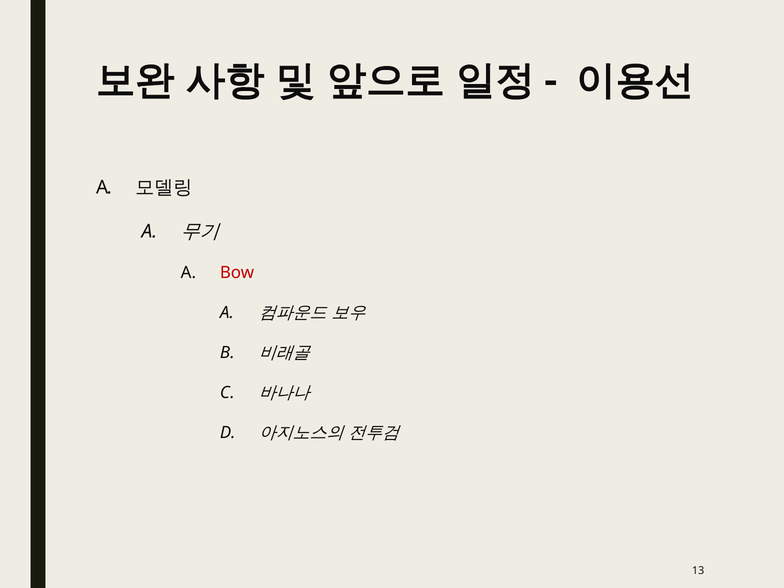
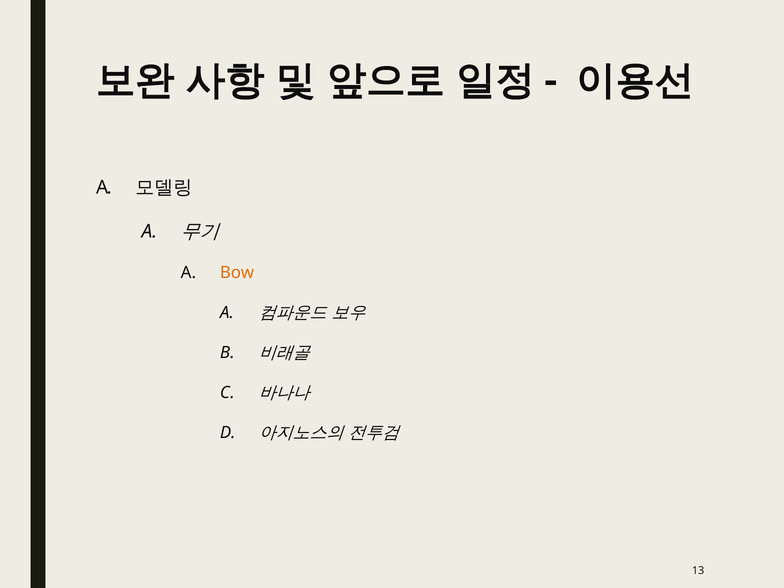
Bow colour: red -> orange
